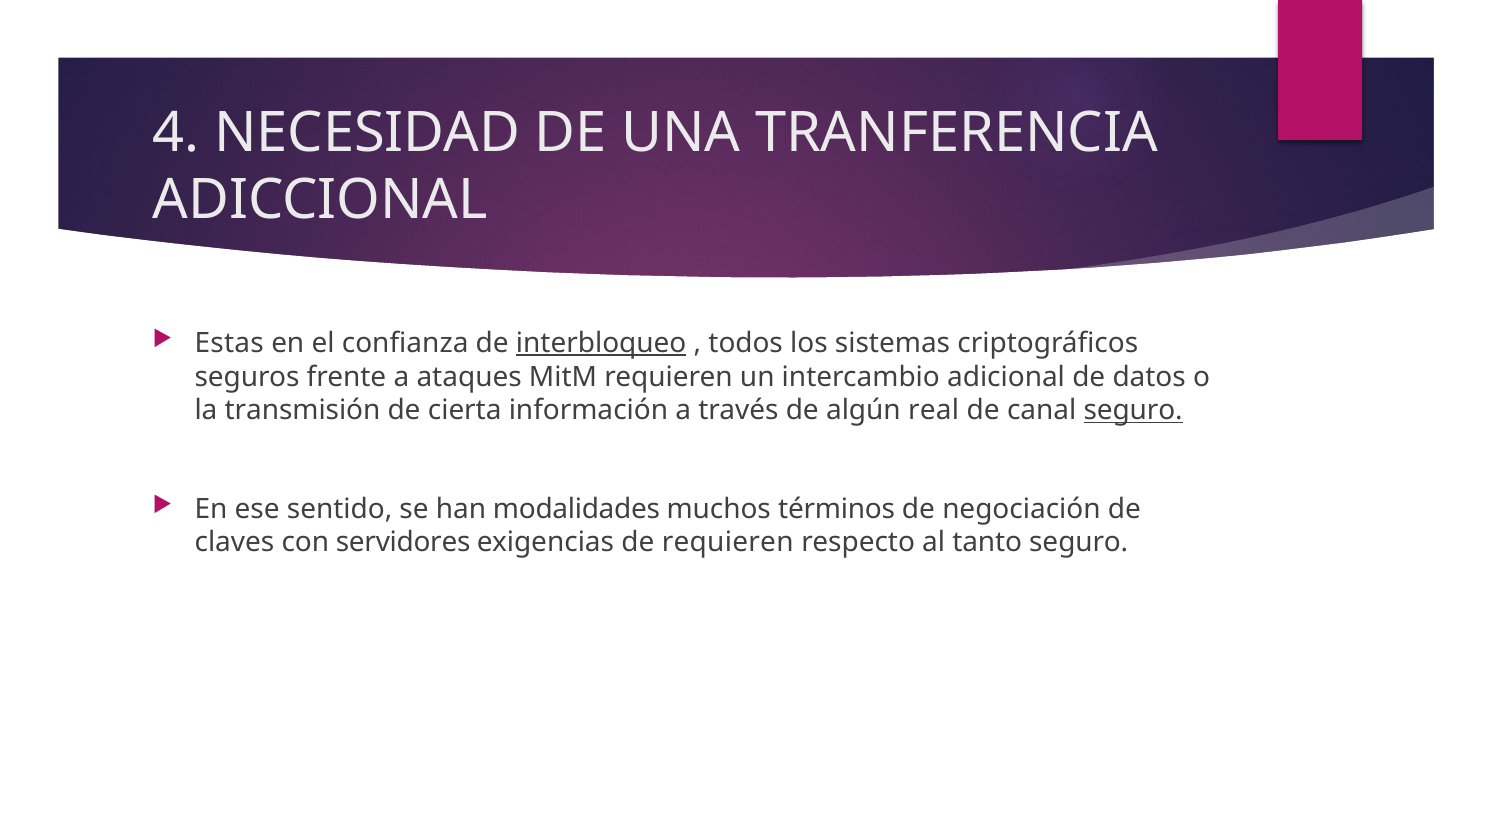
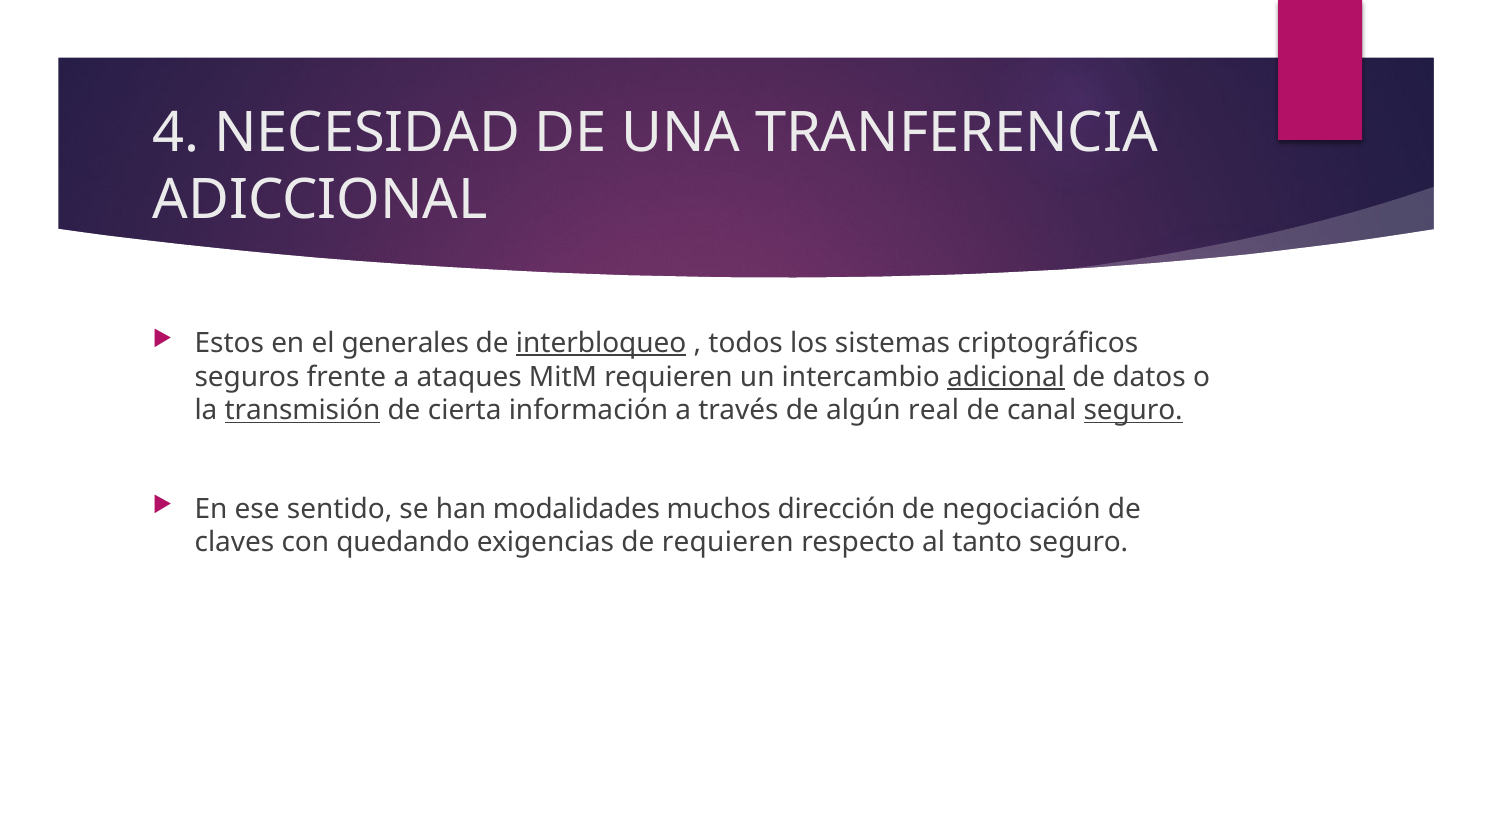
Estas: Estas -> Estos
confianza: confianza -> generales
adicional underline: none -> present
transmisión underline: none -> present
términos: términos -> dirección
servidores: servidores -> quedando
